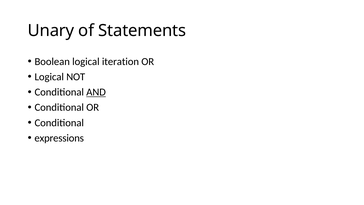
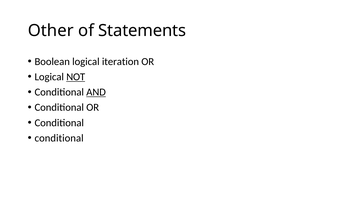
Unary: Unary -> Other
NOT underline: none -> present
expressions at (59, 138): expressions -> conditional
